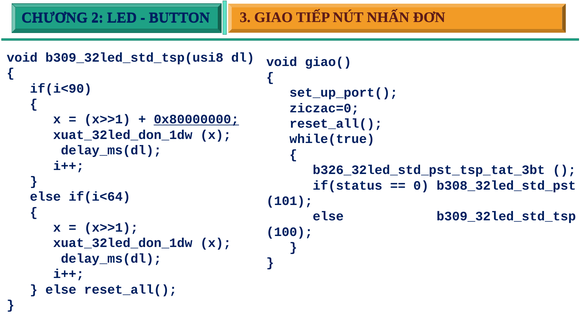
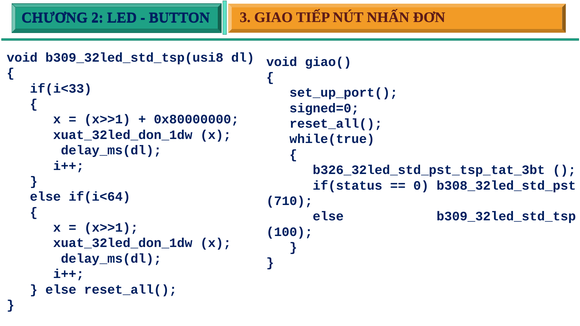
if(i<90: if(i<90 -> if(i<33
ziczac=0: ziczac=0 -> signed=0
0x80000000 underline: present -> none
101: 101 -> 710
